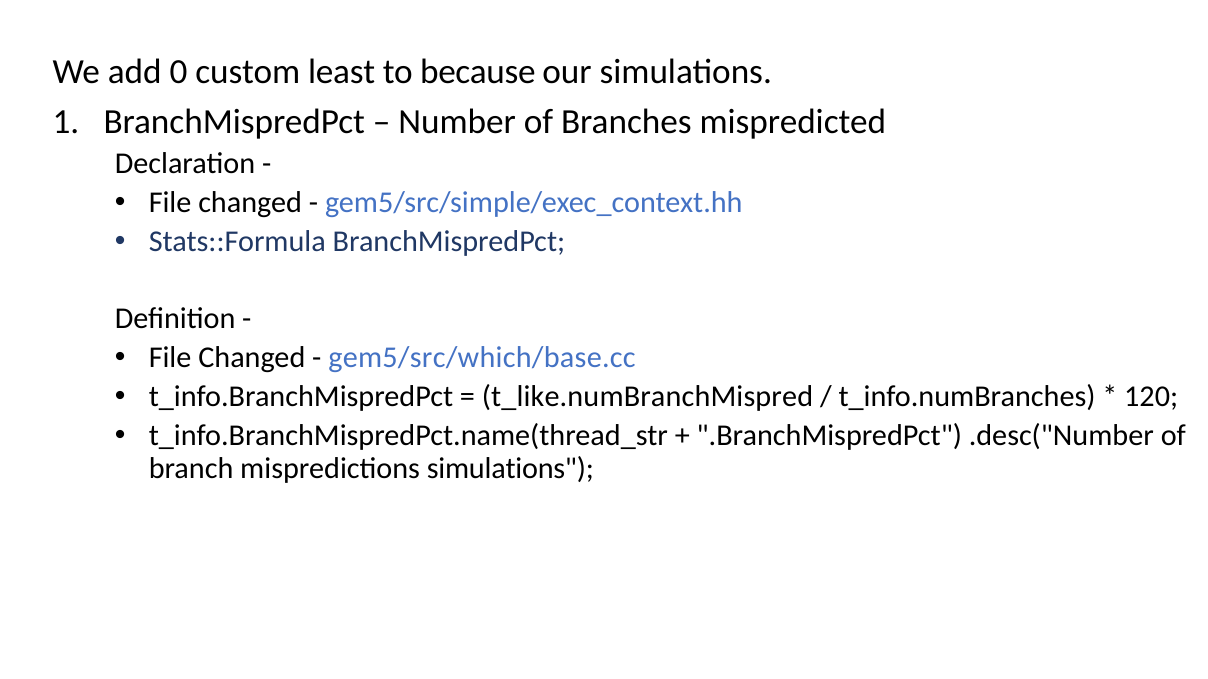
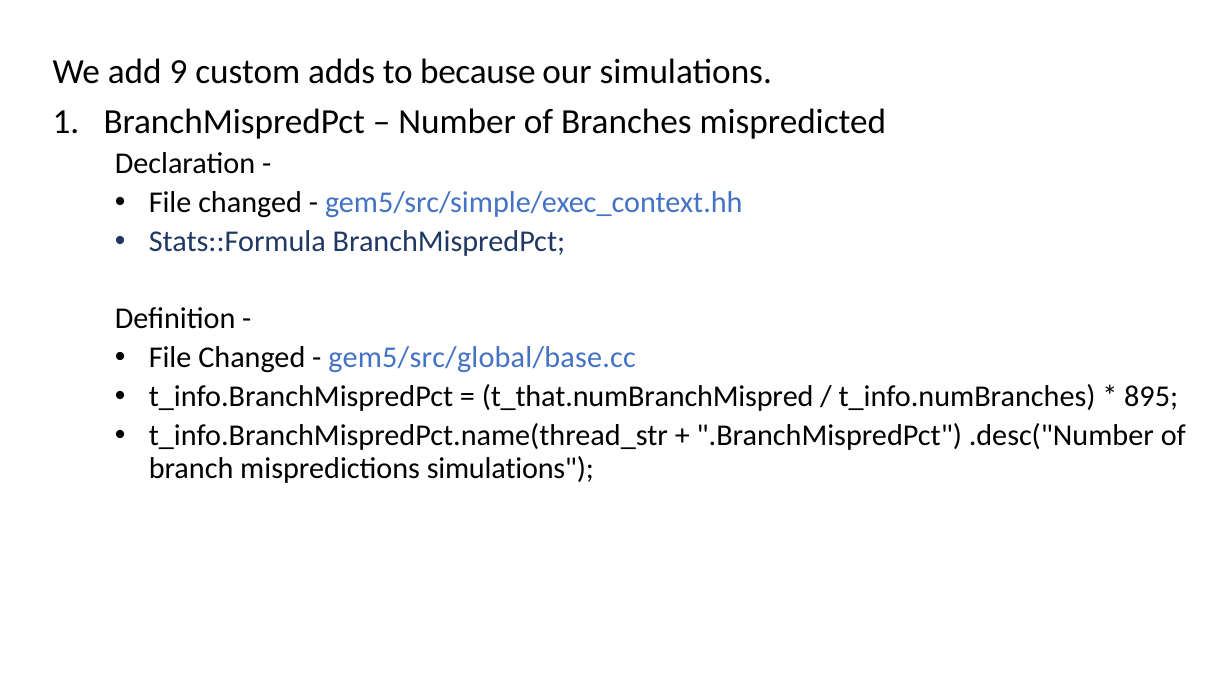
0: 0 -> 9
least: least -> adds
gem5/src/which/base.cc: gem5/src/which/base.cc -> gem5/src/global/base.cc
t_like.numBranchMispred: t_like.numBranchMispred -> t_that.numBranchMispred
120: 120 -> 895
